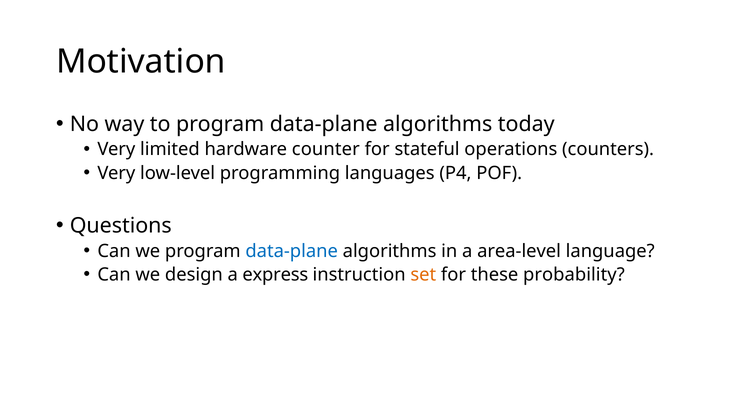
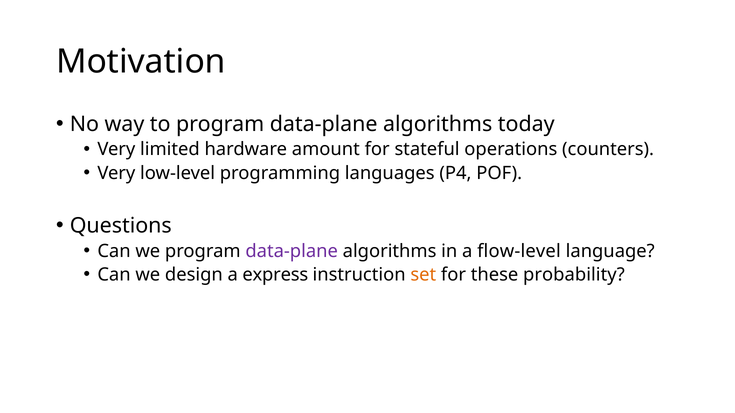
counter: counter -> amount
data-plane at (292, 251) colour: blue -> purple
area-level: area-level -> flow-level
